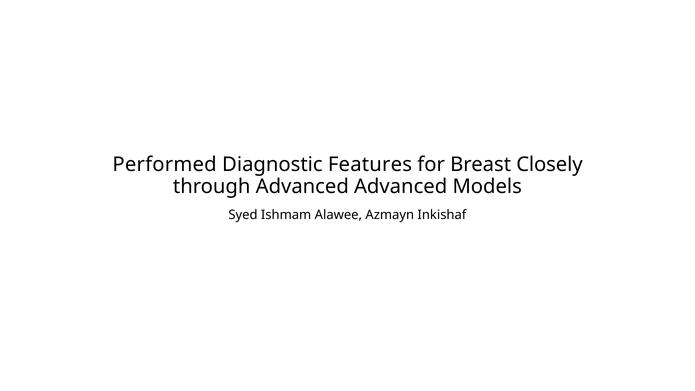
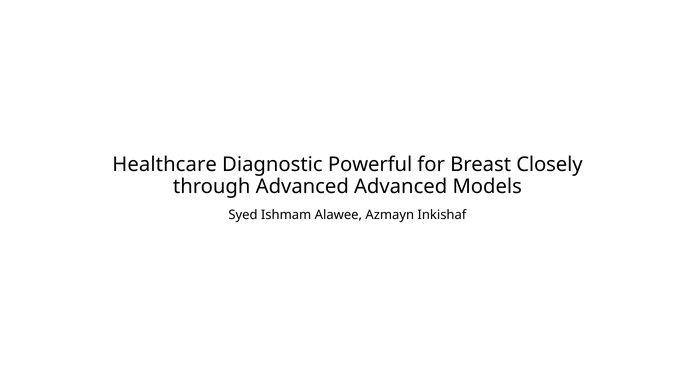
Performed: Performed -> Healthcare
Features: Features -> Powerful
